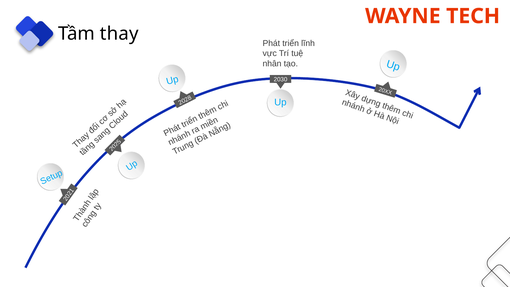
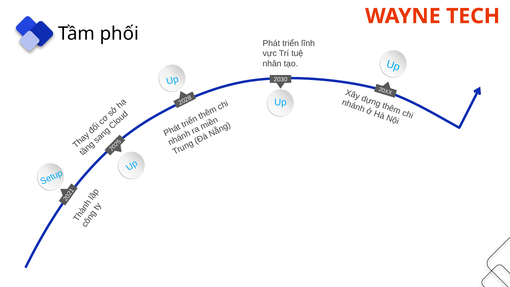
thay: thay -> phối
